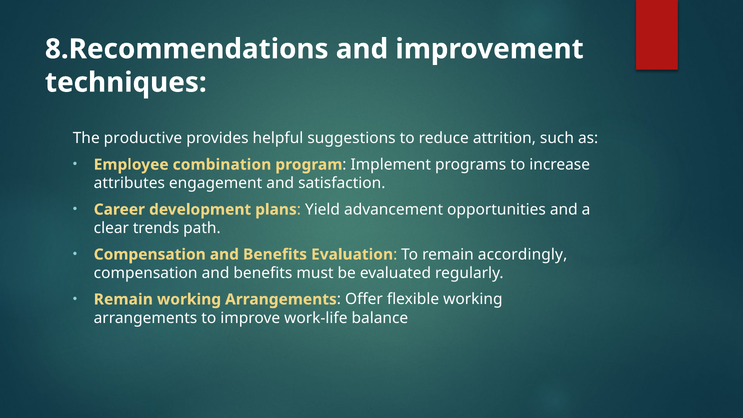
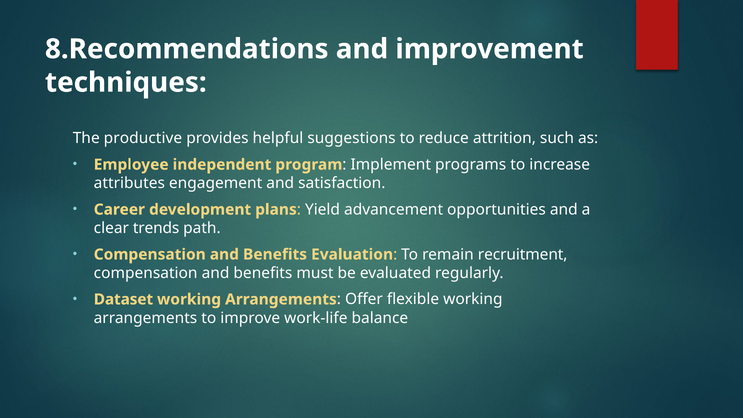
combination: combination -> independent
accordingly: accordingly -> recruitment
Remain at (123, 299): Remain -> Dataset
